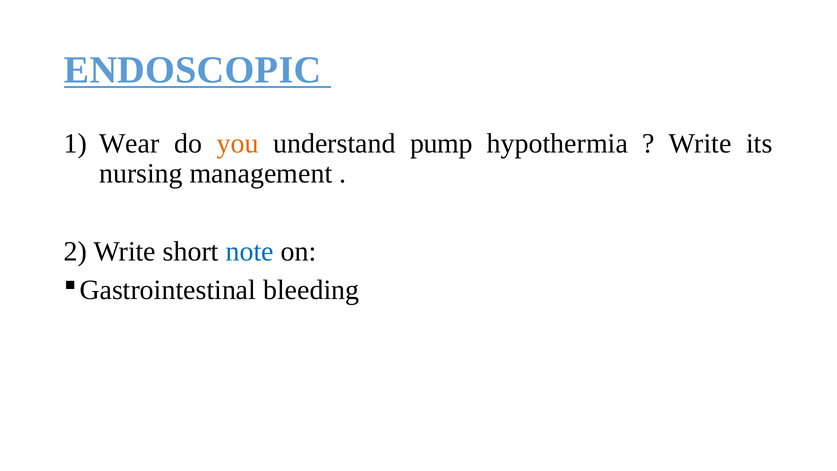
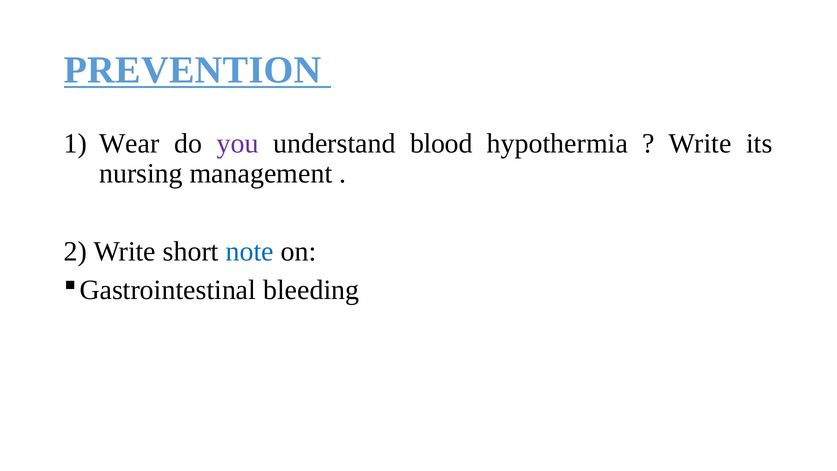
ENDOSCOPIC: ENDOSCOPIC -> PREVENTION
you colour: orange -> purple
pump: pump -> blood
